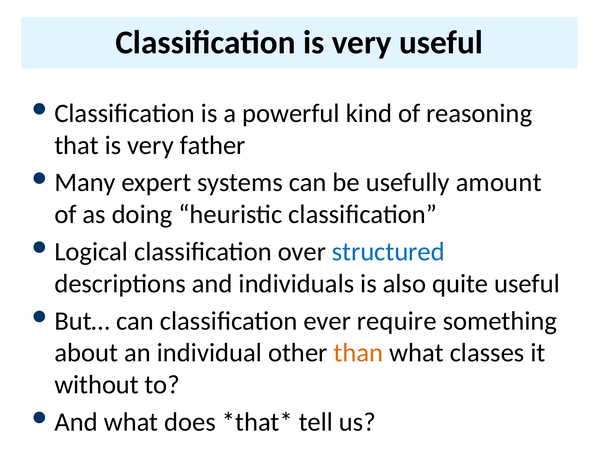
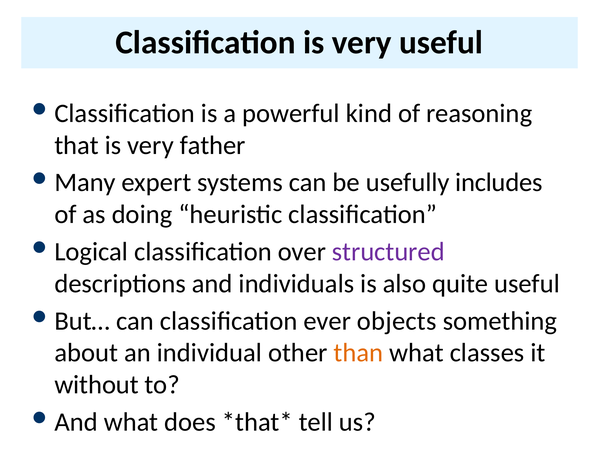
amount: amount -> includes
structured colour: blue -> purple
require: require -> objects
